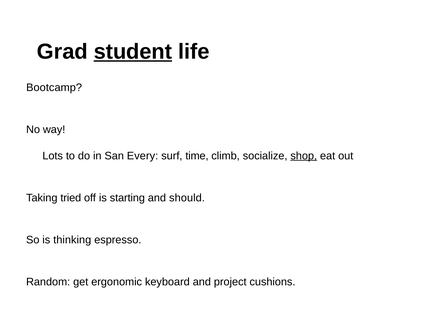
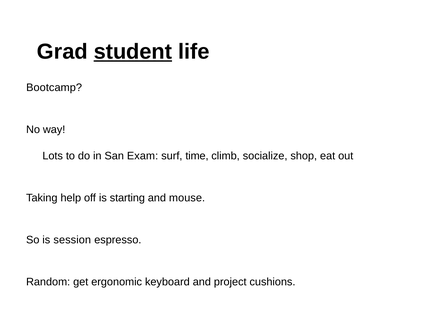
Every: Every -> Exam
shop underline: present -> none
tried: tried -> help
should: should -> mouse
thinking: thinking -> session
